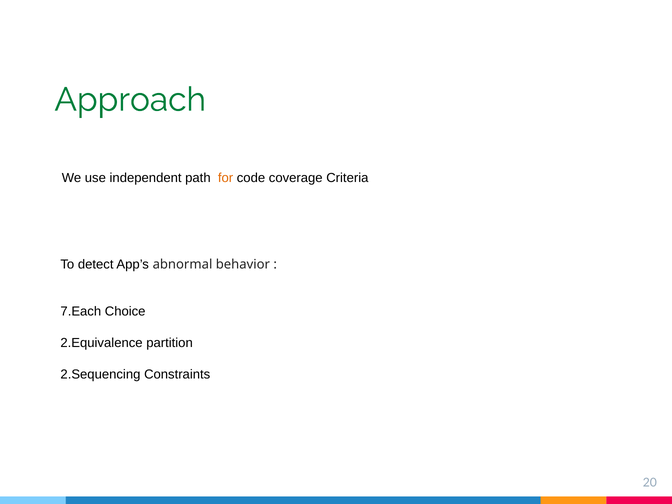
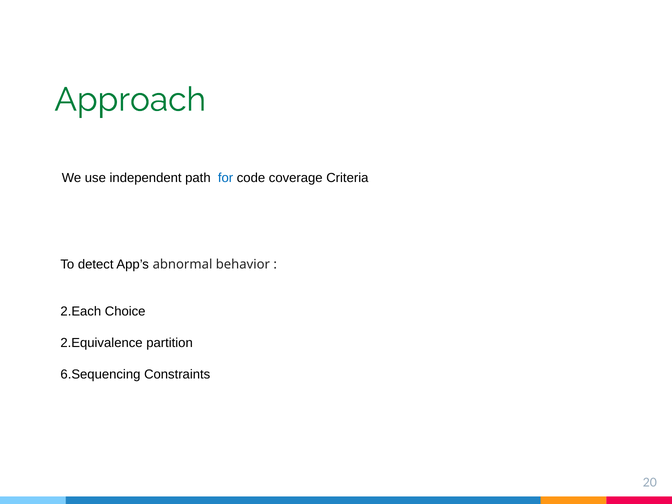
for colour: orange -> blue
7.Each: 7.Each -> 2.Each
2.Sequencing: 2.Sequencing -> 6.Sequencing
